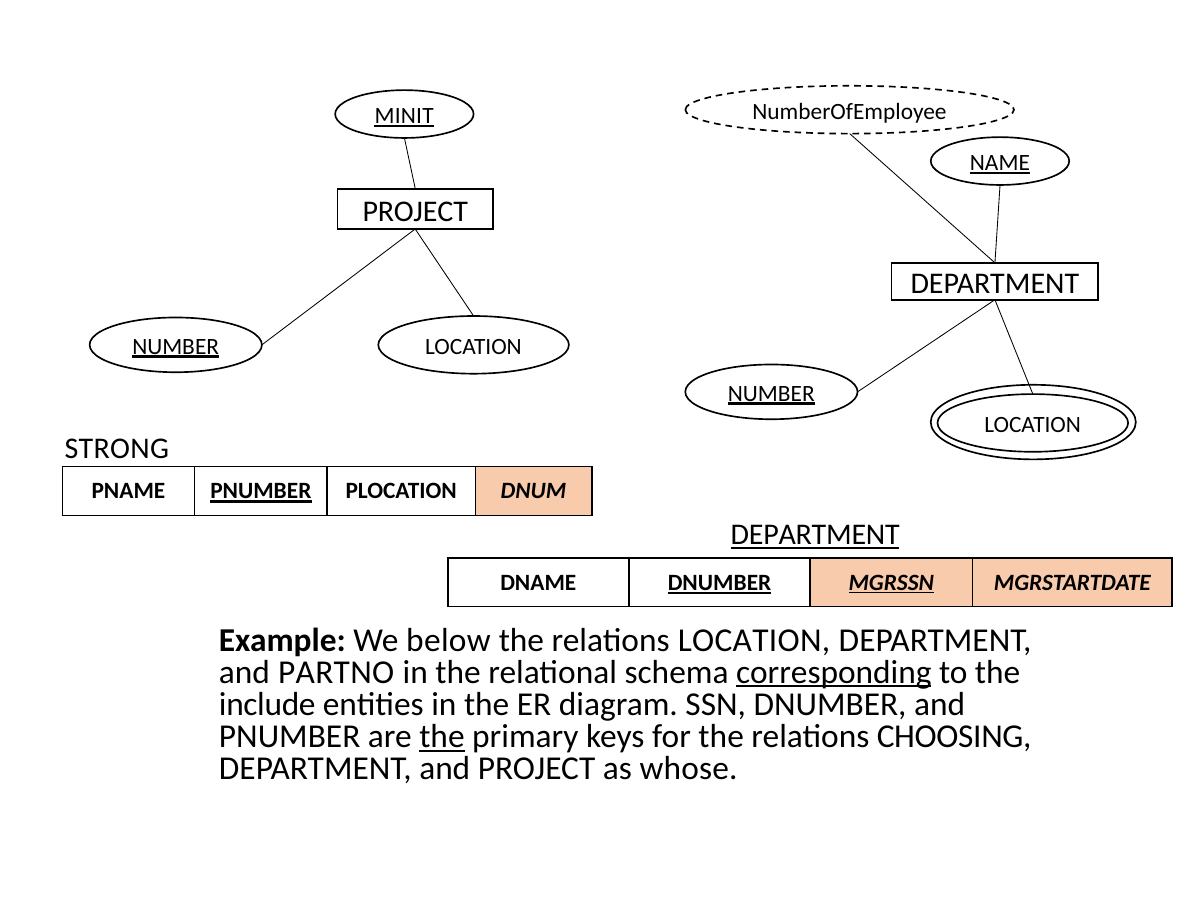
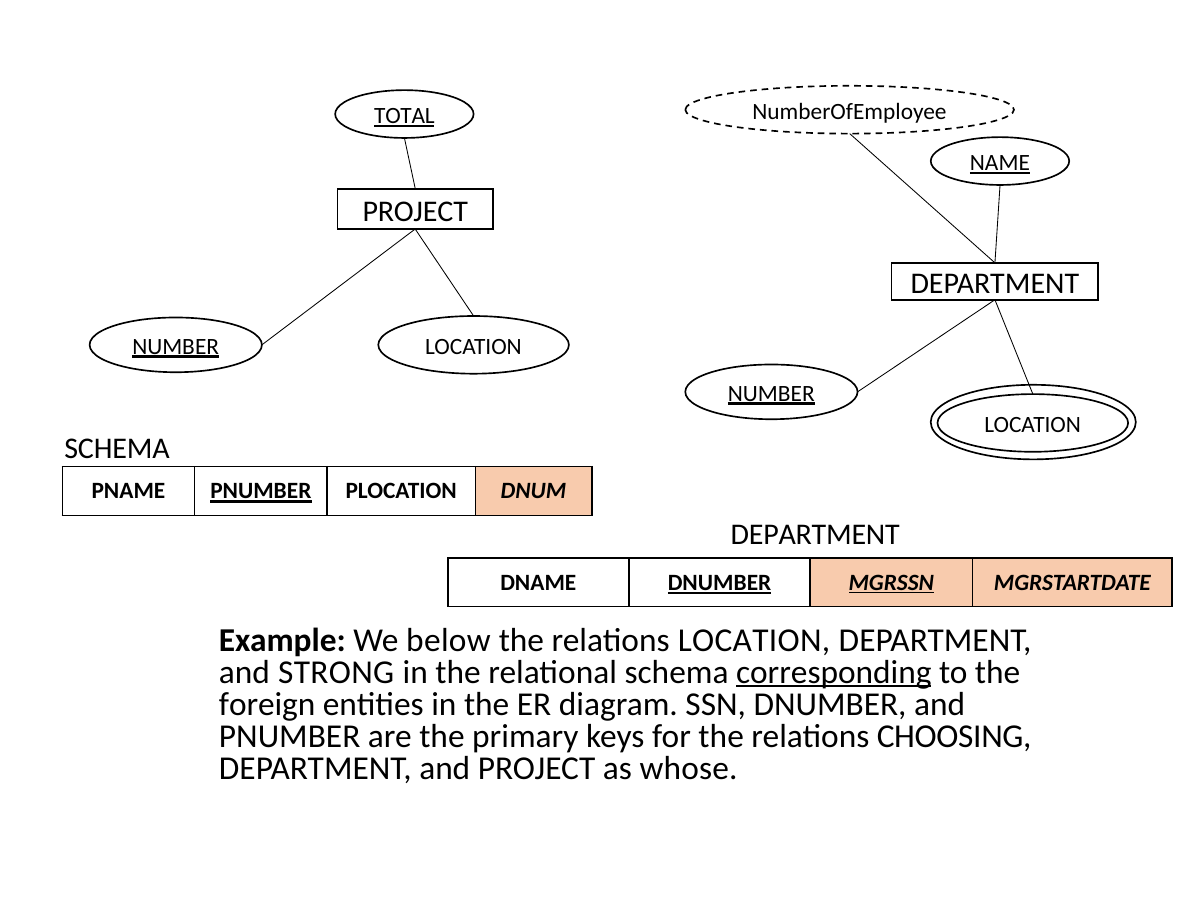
MINIT: MINIT -> TOTAL
STRONG at (117, 449): STRONG -> SCHEMA
DEPARTMENT at (815, 535) underline: present -> none
PARTNO: PARTNO -> STRONG
include: include -> foreign
the at (442, 737) underline: present -> none
